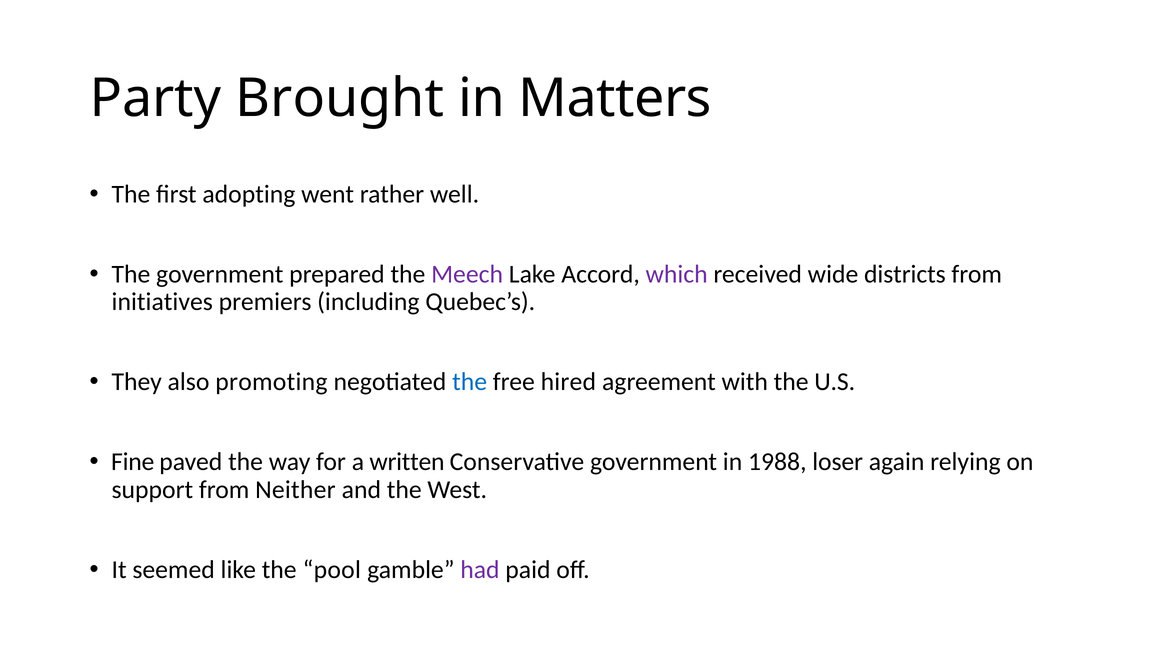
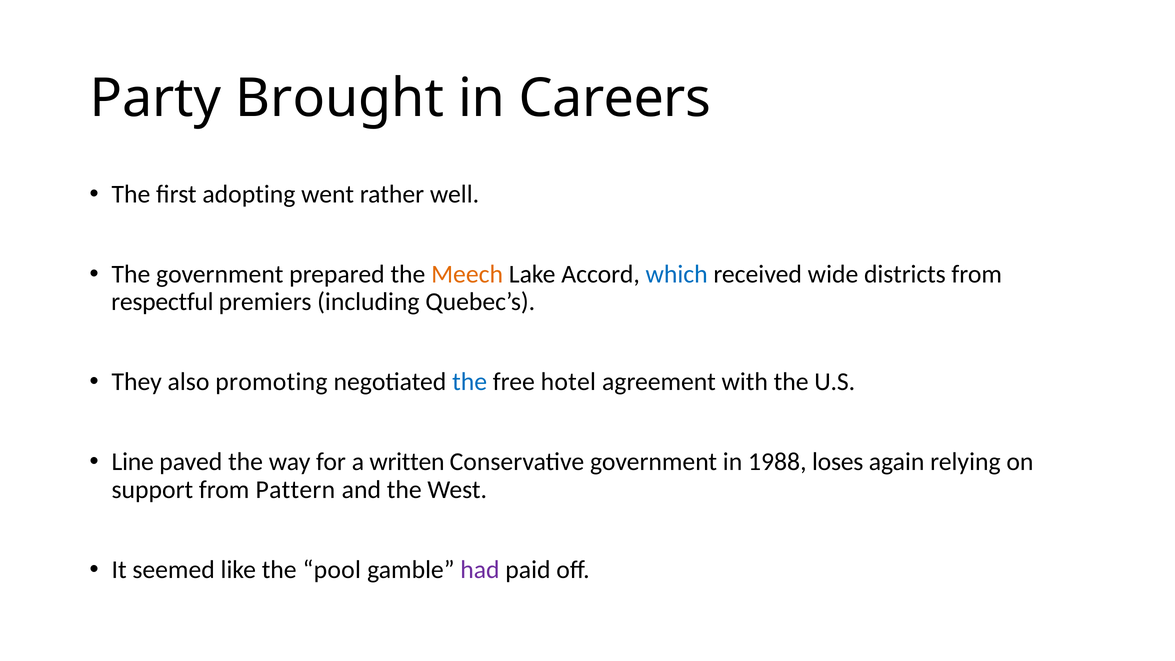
Matters: Matters -> Careers
Meech colour: purple -> orange
which colour: purple -> blue
initiatives: initiatives -> respectful
hired: hired -> hotel
Fine: Fine -> Line
loser: loser -> loses
Neither: Neither -> Pattern
